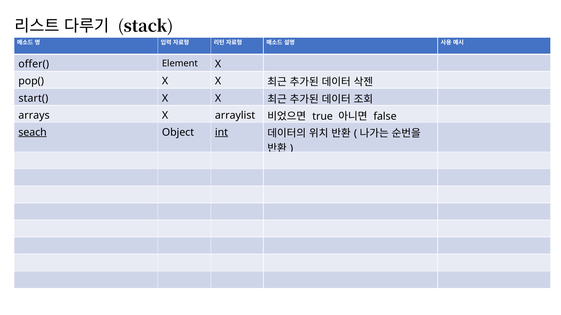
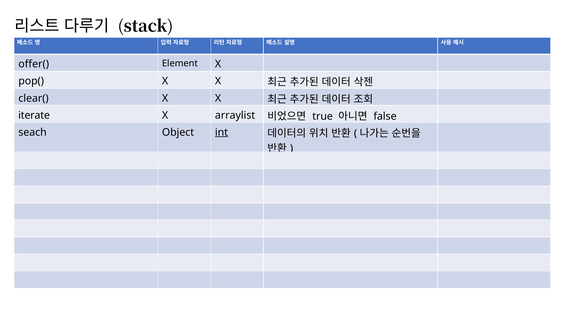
start(: start( -> clear(
arrays: arrays -> iterate
seach underline: present -> none
